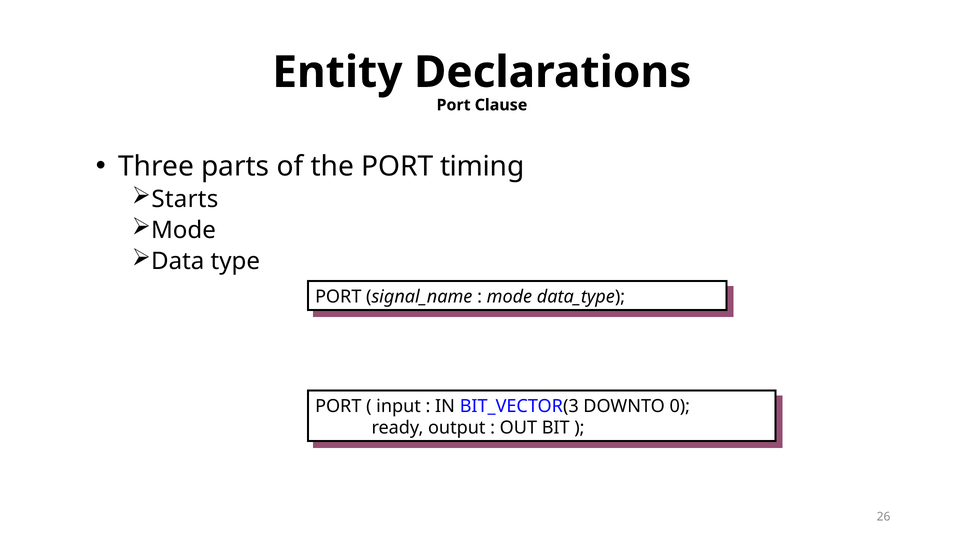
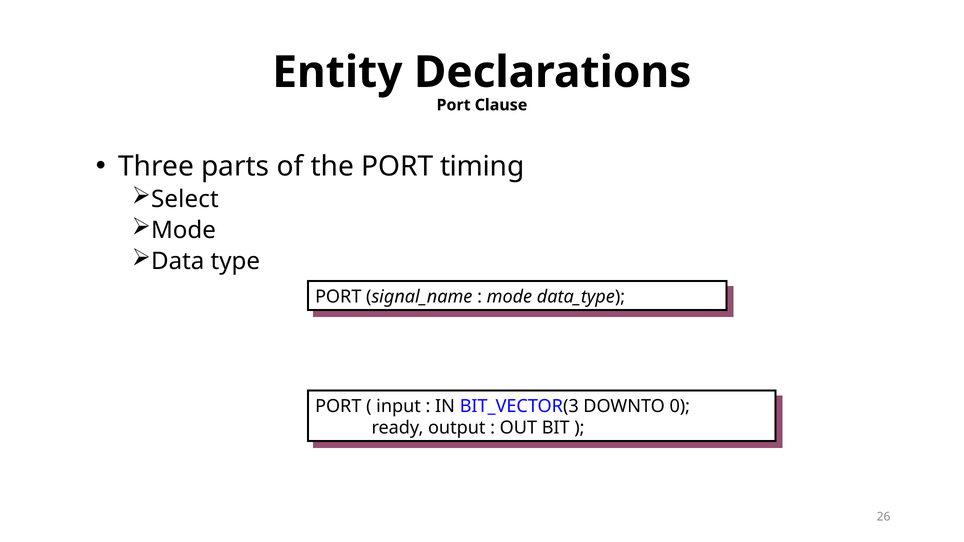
Starts: Starts -> Select
